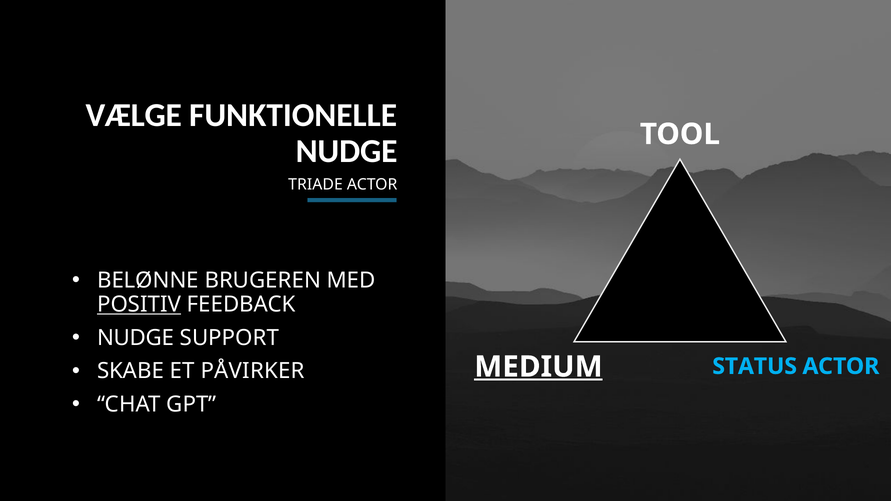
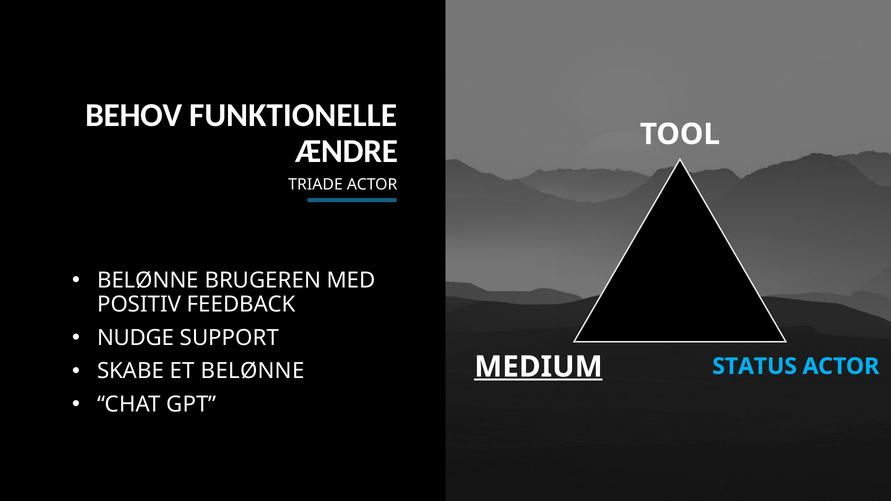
VÆLGE: VÆLGE -> BEHOV
NUDGE at (347, 151): NUDGE -> ÆNDRE
POSITIV underline: present -> none
ET PÅVIRKER: PÅVIRKER -> BELØNNE
